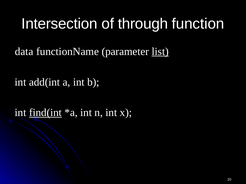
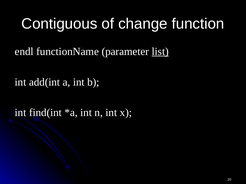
Intersection: Intersection -> Contiguous
through: through -> change
data: data -> endl
find(int underline: present -> none
